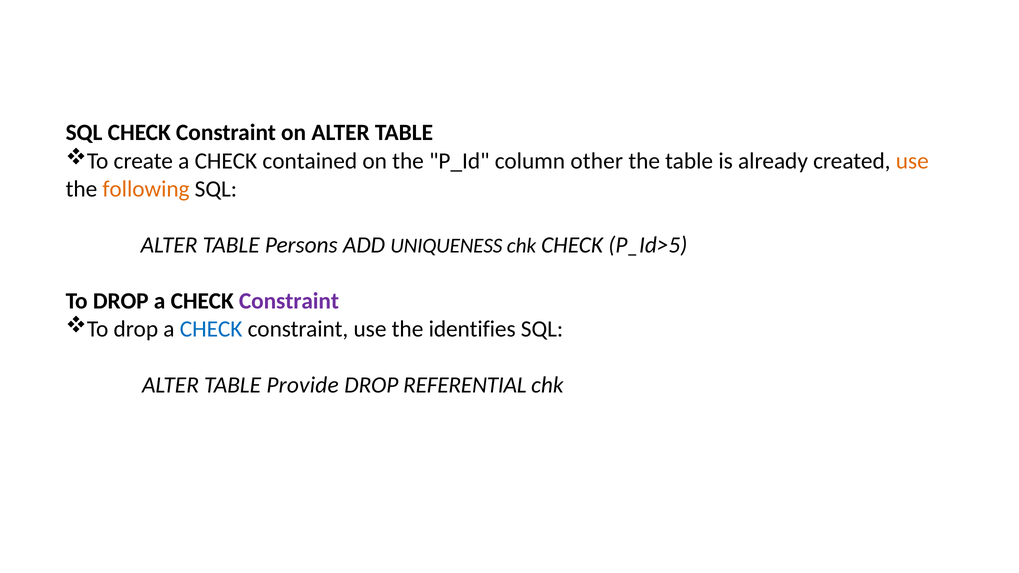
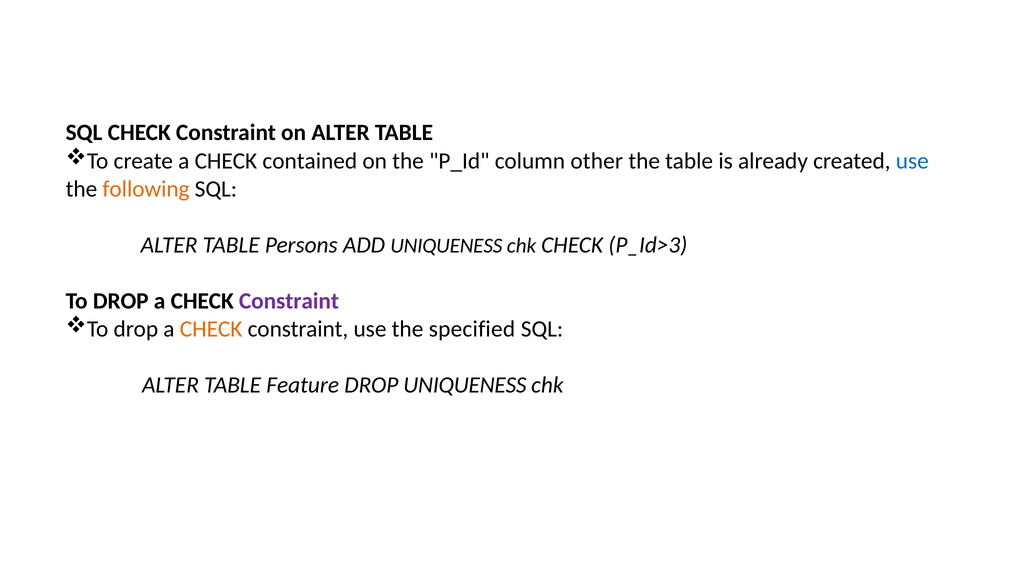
use at (912, 161) colour: orange -> blue
P_Id>5: P_Id>5 -> P_Id>3
CHECK at (211, 329) colour: blue -> orange
identifies: identifies -> specified
Provide: Provide -> Feature
DROP REFERENTIAL: REFERENTIAL -> UNIQUENESS
